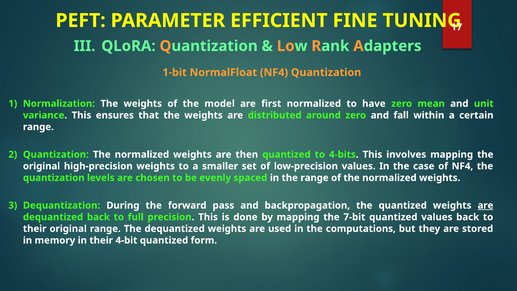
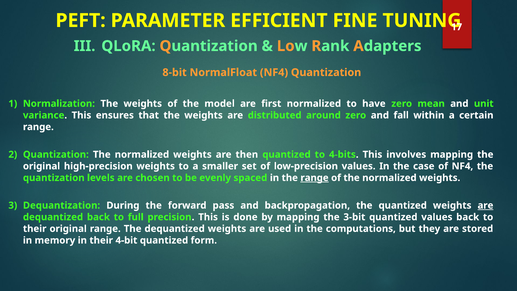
1-bit: 1-bit -> 8-bit
range at (315, 178) underline: none -> present
7-bit: 7-bit -> 3-bit
